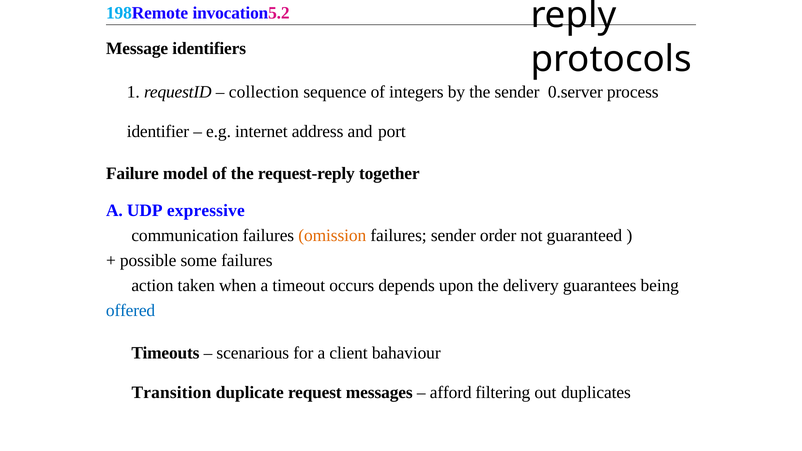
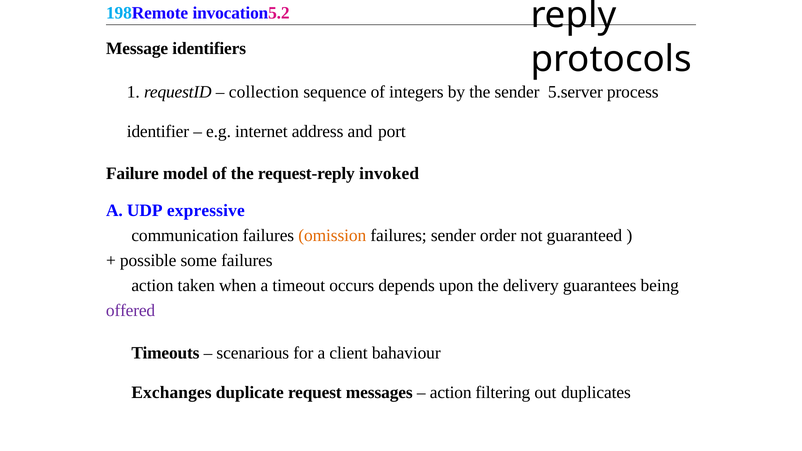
0.server: 0.server -> 5.server
together: together -> invoked
offered colour: blue -> purple
Transition: Transition -> Exchanges
afford at (451, 392): afford -> action
